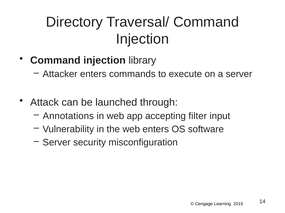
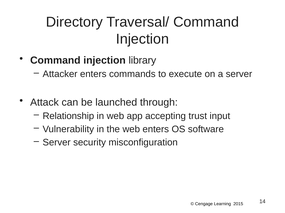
Annotations: Annotations -> Relationship
filter: filter -> trust
